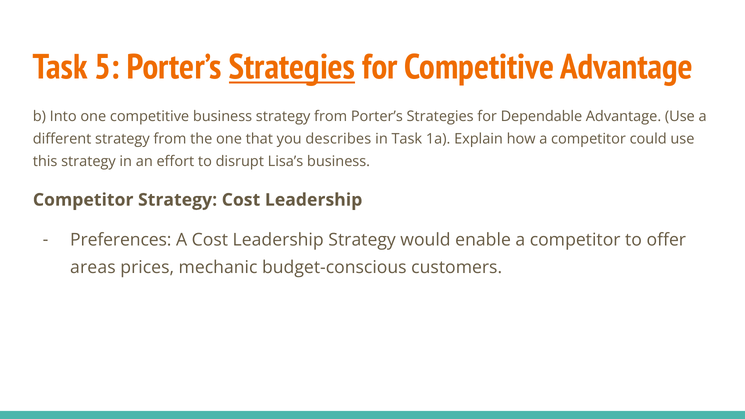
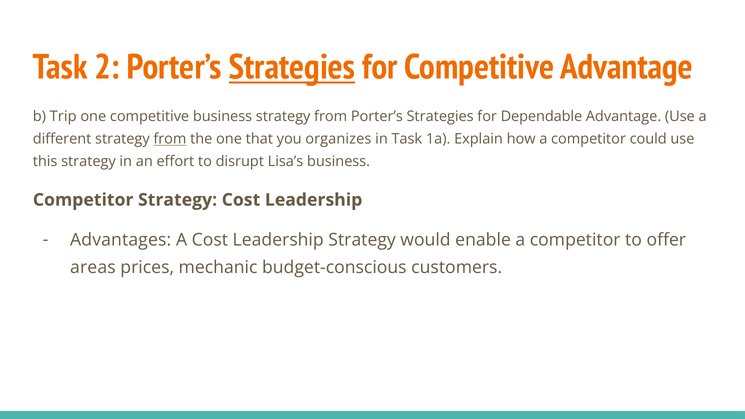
5: 5 -> 2
Into: Into -> Trip
from at (170, 139) underline: none -> present
describes: describes -> organizes
Preferences: Preferences -> Advantages
